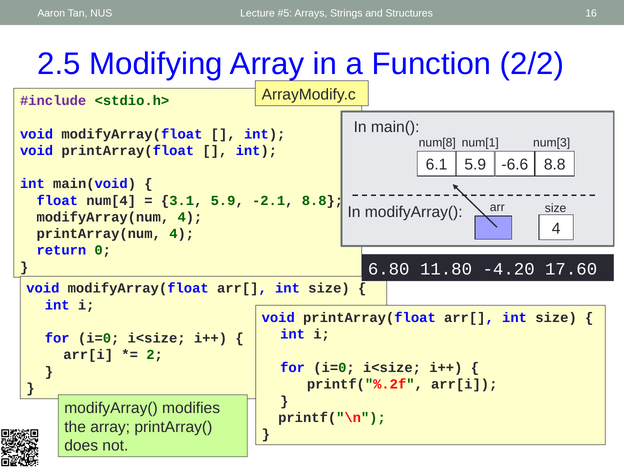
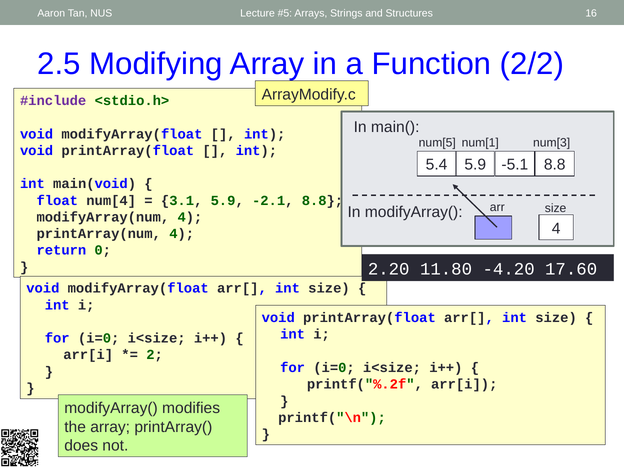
num[8: num[8 -> num[5
6.1: 6.1 -> 5.4
-6.6: -6.6 -> -5.1
6.80: 6.80 -> 2.20
